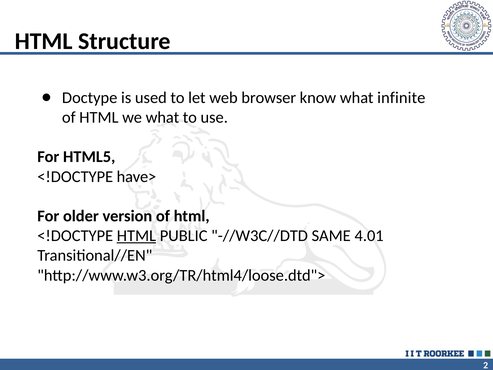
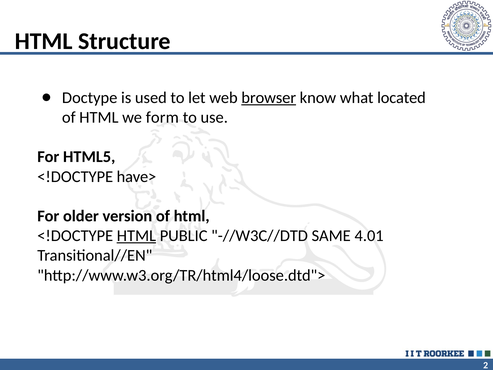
browser underline: none -> present
infinite: infinite -> located
we what: what -> form
